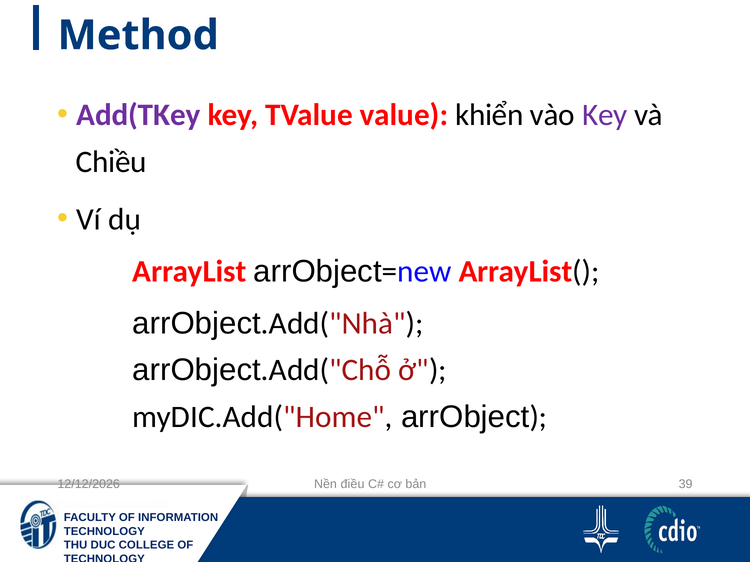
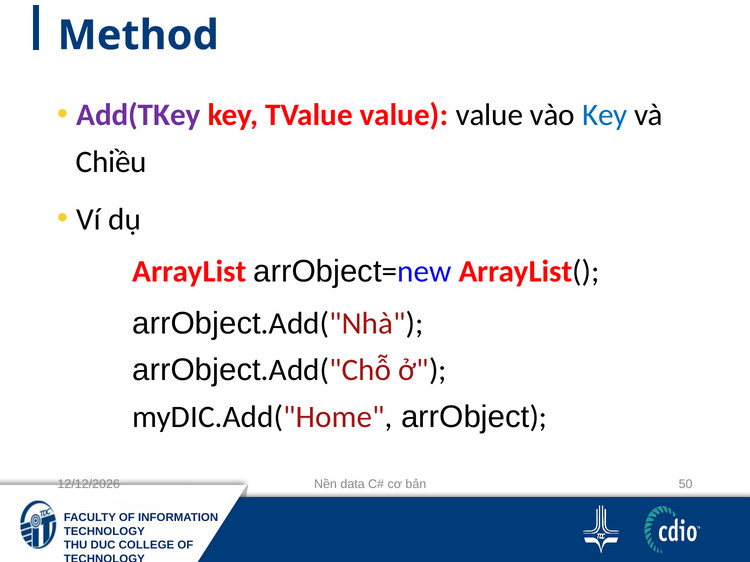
value khiển: khiển -> value
Key at (605, 115) colour: purple -> blue
điều: điều -> data
39: 39 -> 50
